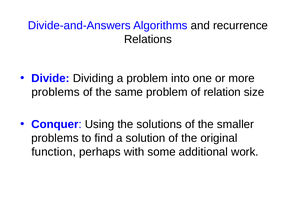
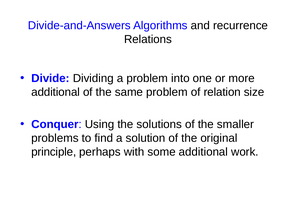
problems at (56, 92): problems -> additional
function: function -> principle
